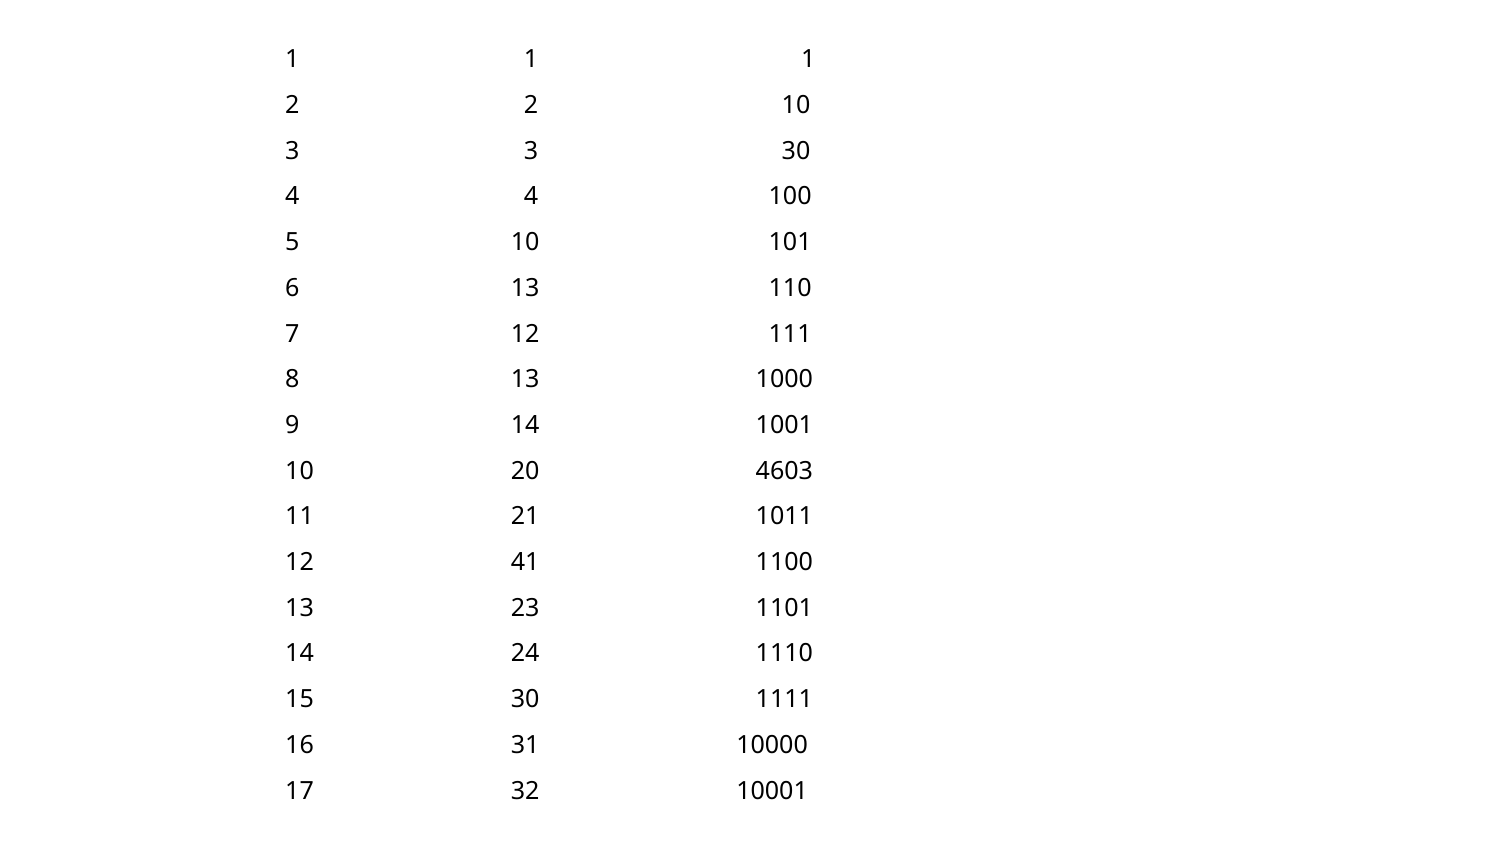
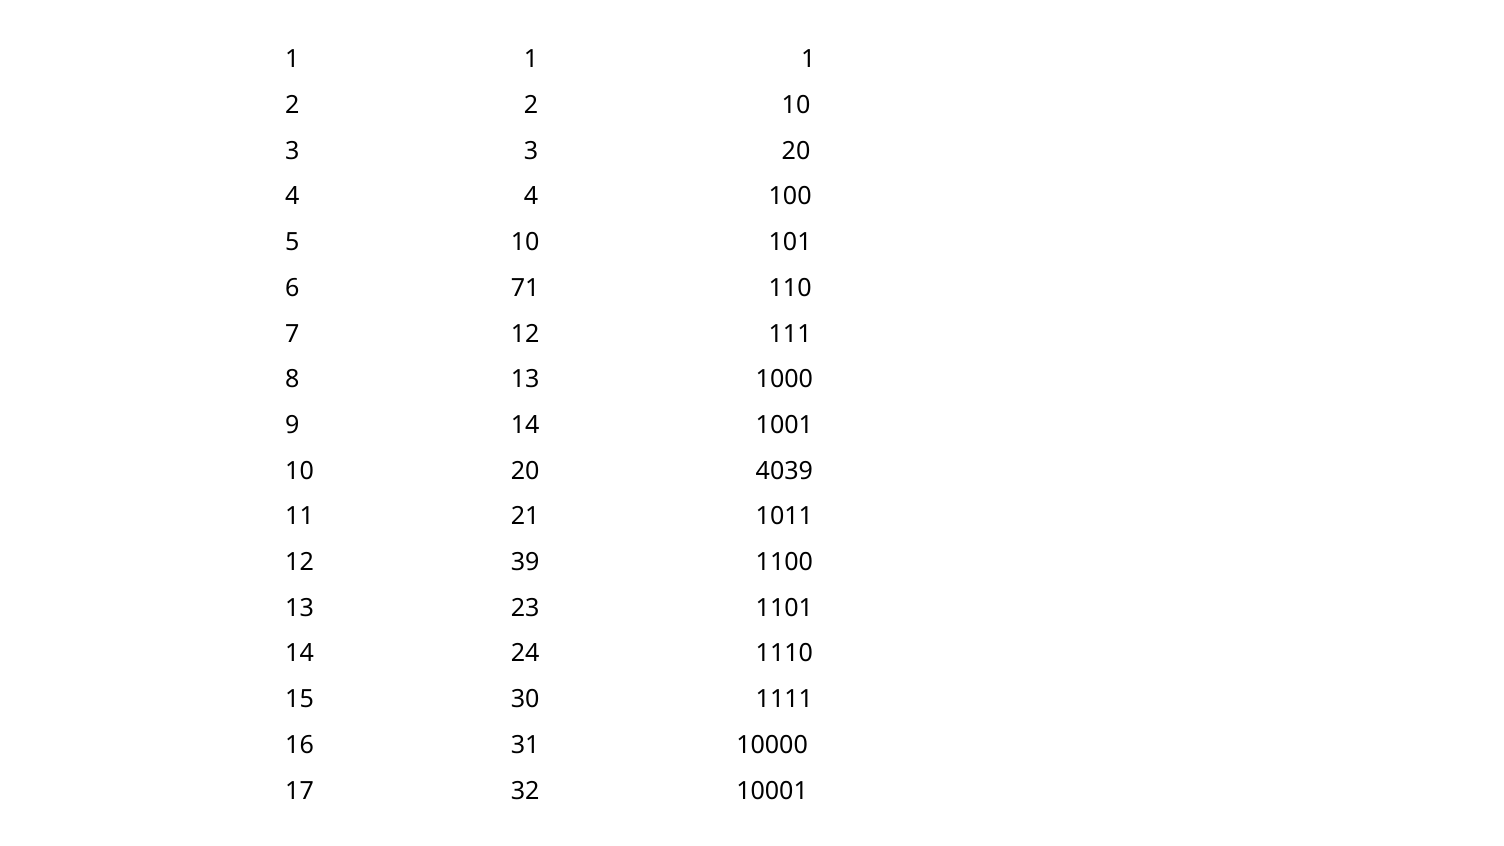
3 30: 30 -> 20
6 13: 13 -> 71
4603: 4603 -> 4039
41: 41 -> 39
